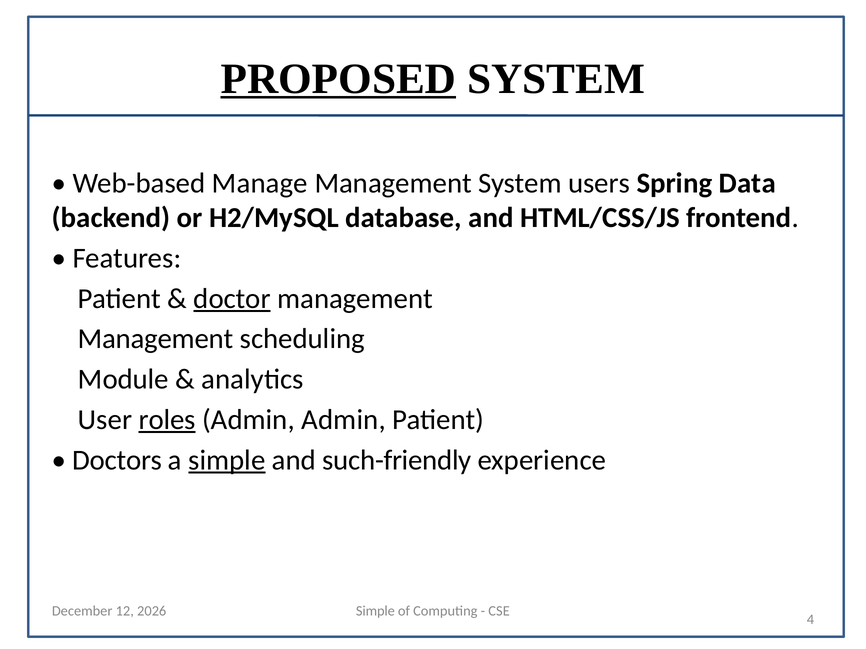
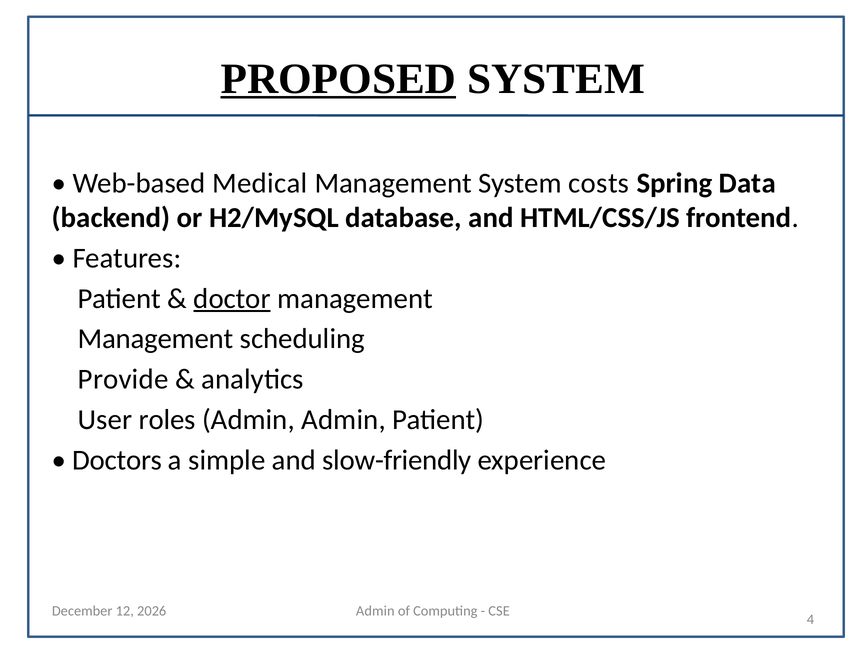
Manage: Manage -> Medical
users: users -> costs
Module: Module -> Provide
roles underline: present -> none
simple at (227, 460) underline: present -> none
such-friendly: such-friendly -> slow-friendly
Simple at (375, 612): Simple -> Admin
